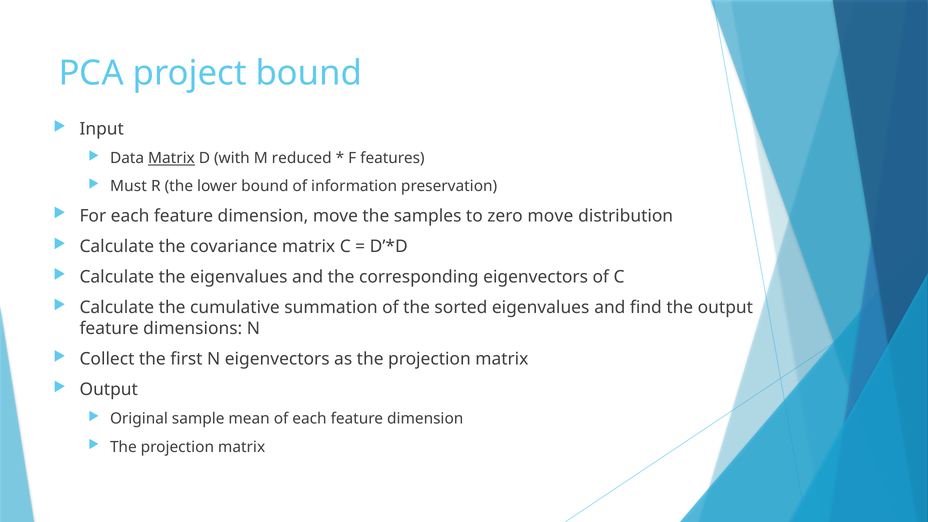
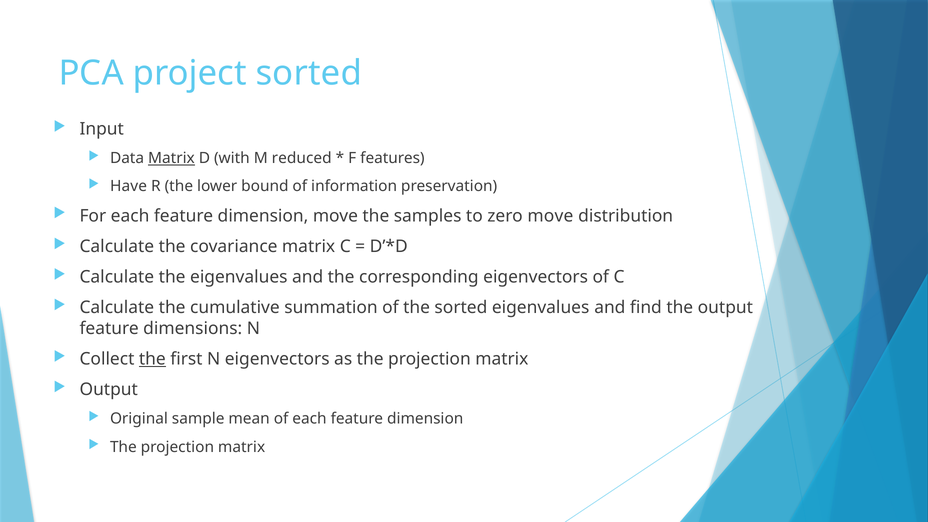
project bound: bound -> sorted
Must: Must -> Have
the at (152, 359) underline: none -> present
